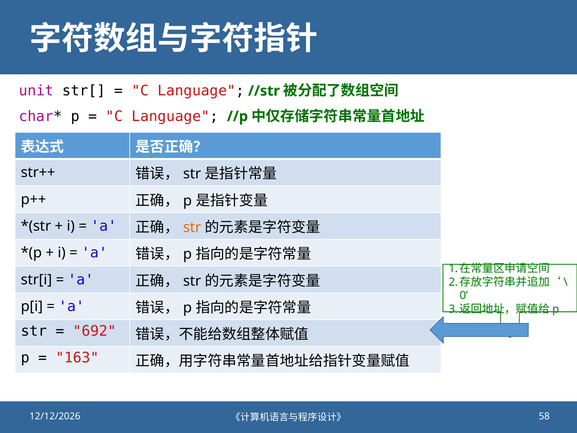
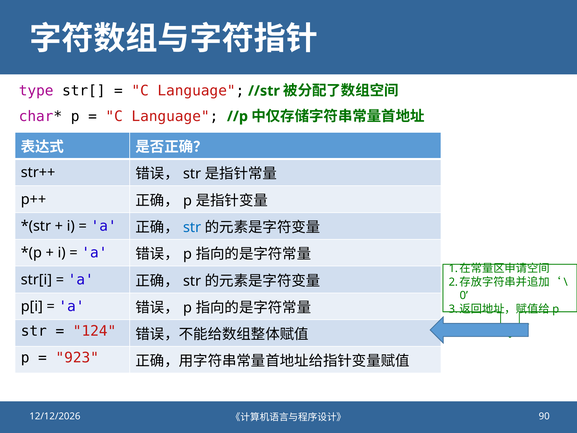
unit: unit -> type
str at (192, 227) colour: orange -> blue
692: 692 -> 124
163: 163 -> 923
58: 58 -> 90
